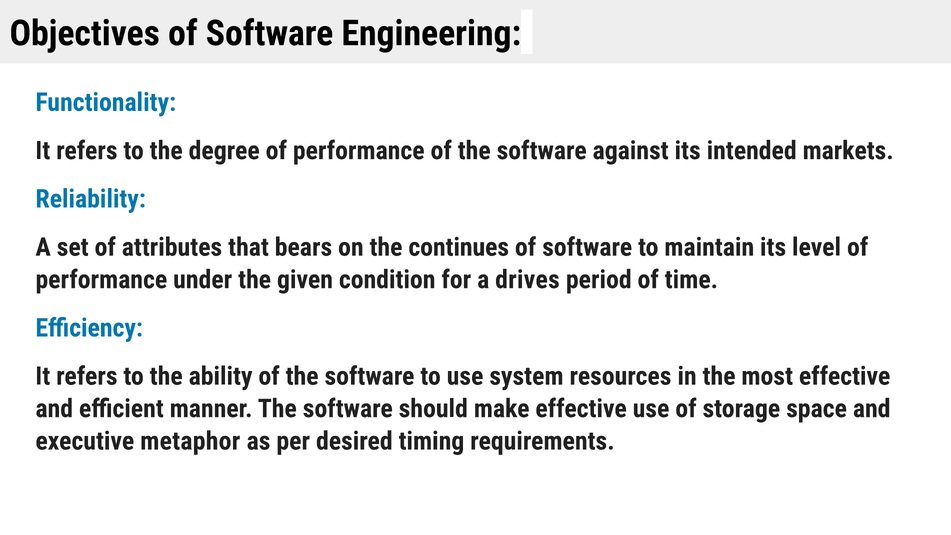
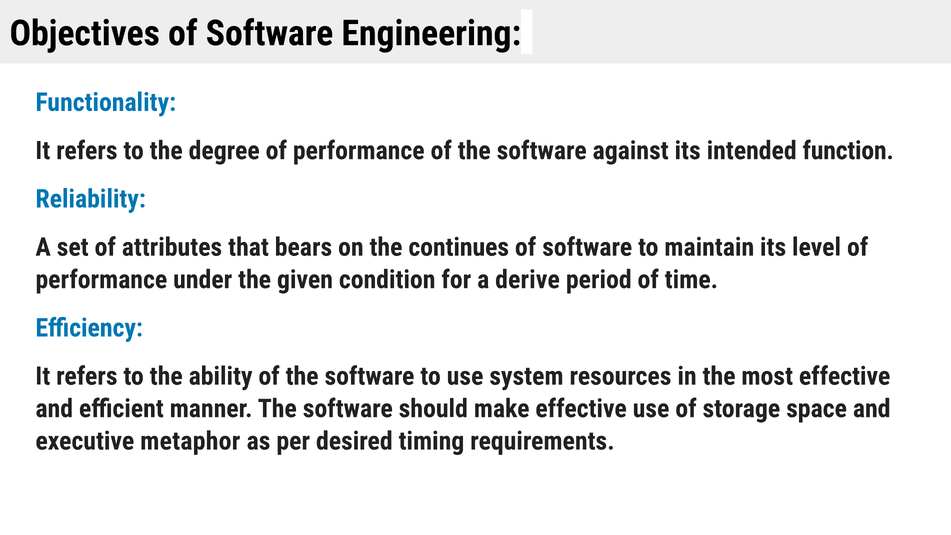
markets: markets -> function
drives: drives -> derive
